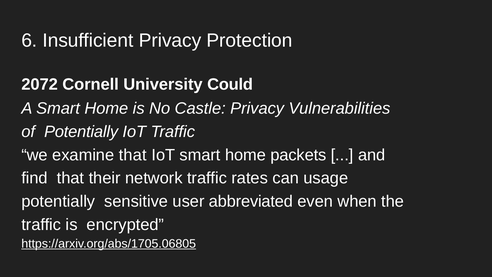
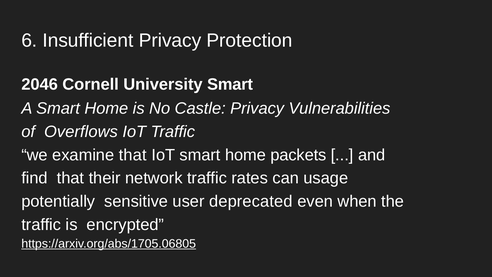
2072: 2072 -> 2046
University Could: Could -> Smart
of Potentially: Potentially -> Overflows
abbreviated: abbreviated -> deprecated
